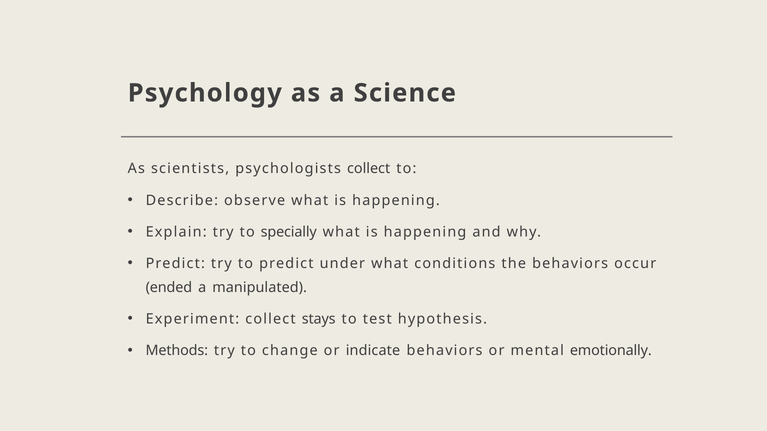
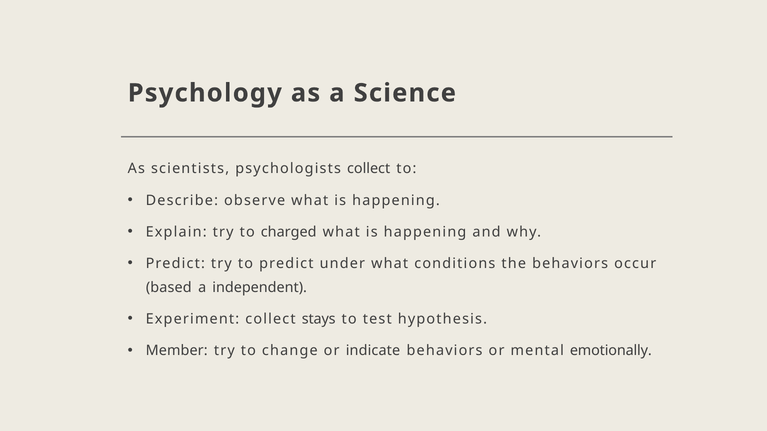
specially: specially -> charged
ended: ended -> based
manipulated: manipulated -> independent
Methods: Methods -> Member
